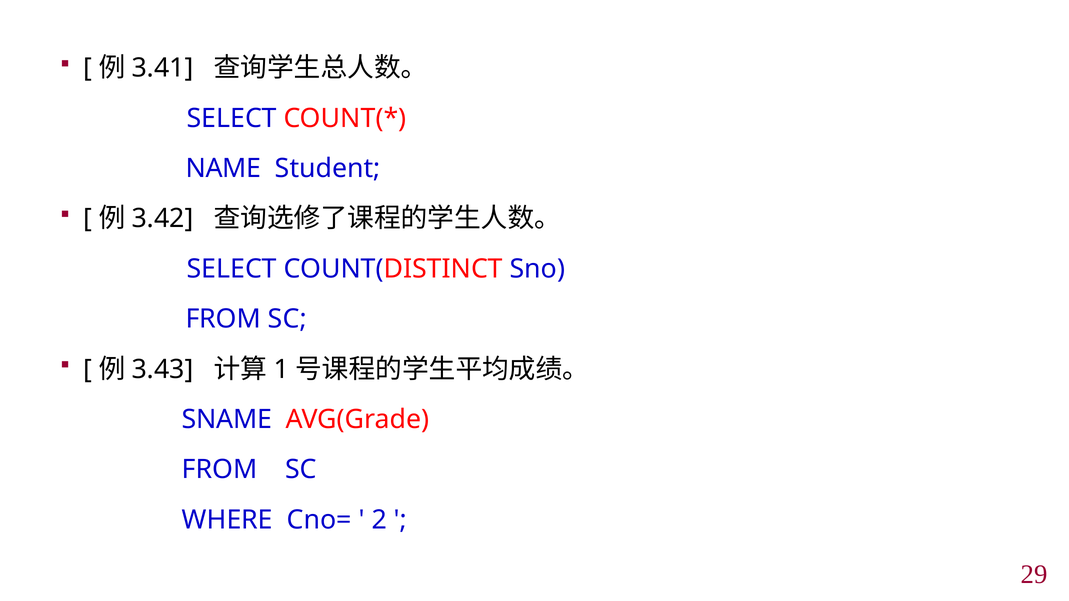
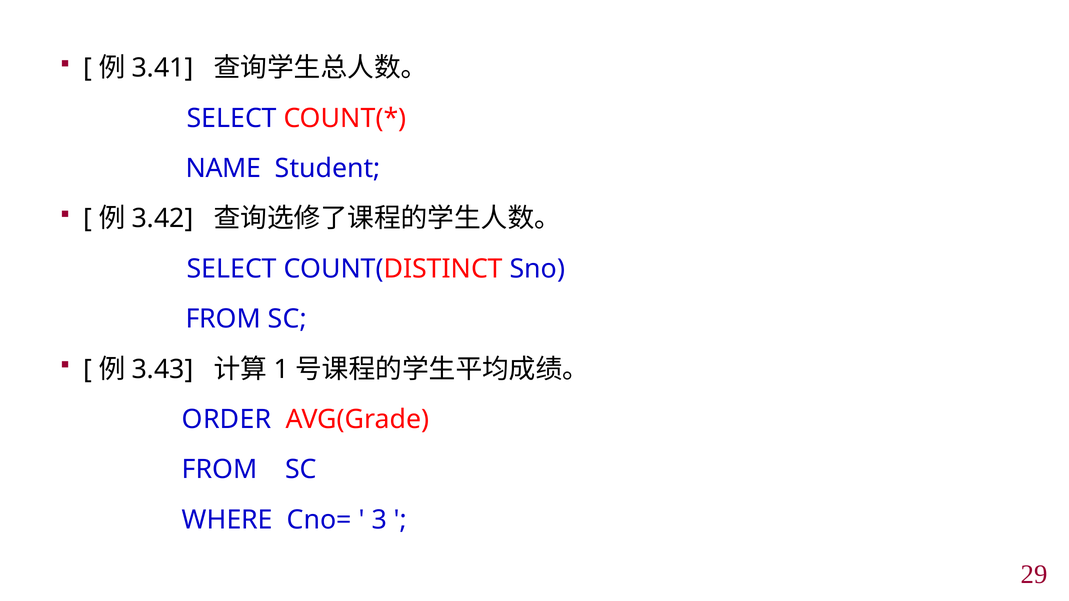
SNAME: SNAME -> ORDER
2: 2 -> 3
